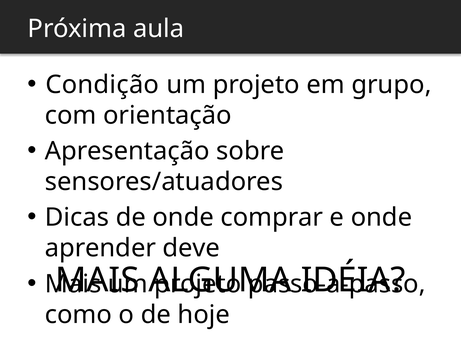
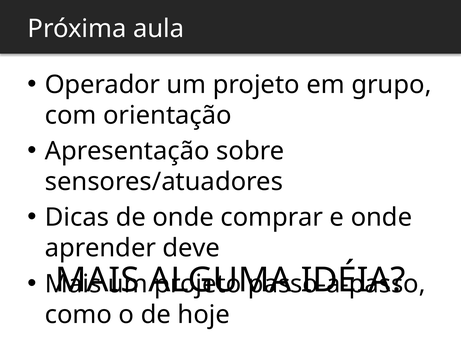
Condição: Condição -> Operador
